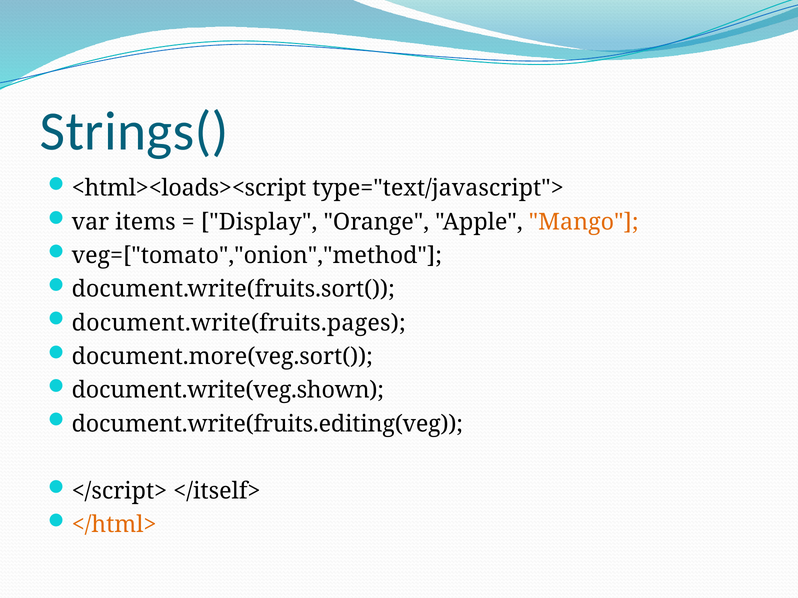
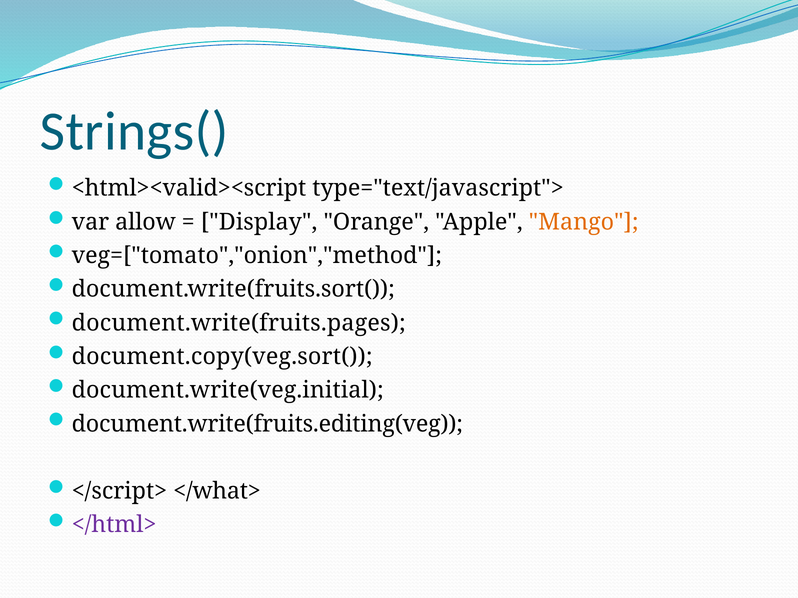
<html><loads><script: <html><loads><script -> <html><valid><script
items: items -> allow
document.more(veg.sort(: document.more(veg.sort( -> document.copy(veg.sort(
document.write(veg.shown: document.write(veg.shown -> document.write(veg.initial
</itself>: </itself> -> </what>
</html> colour: orange -> purple
